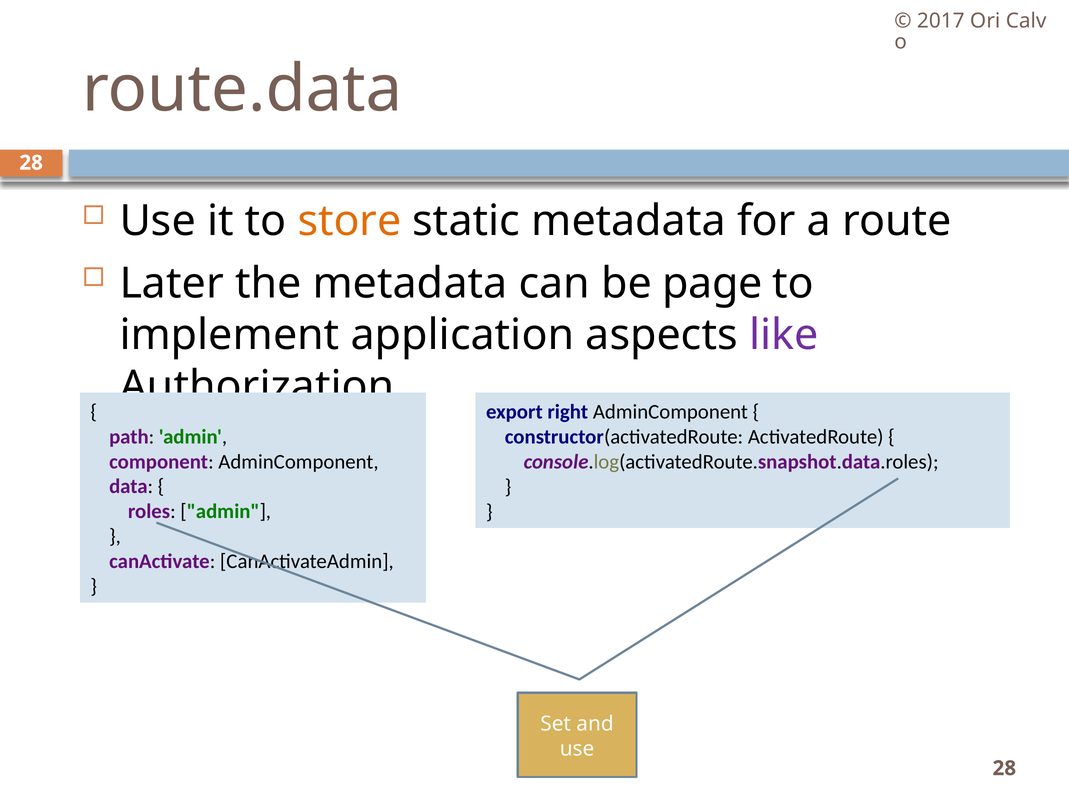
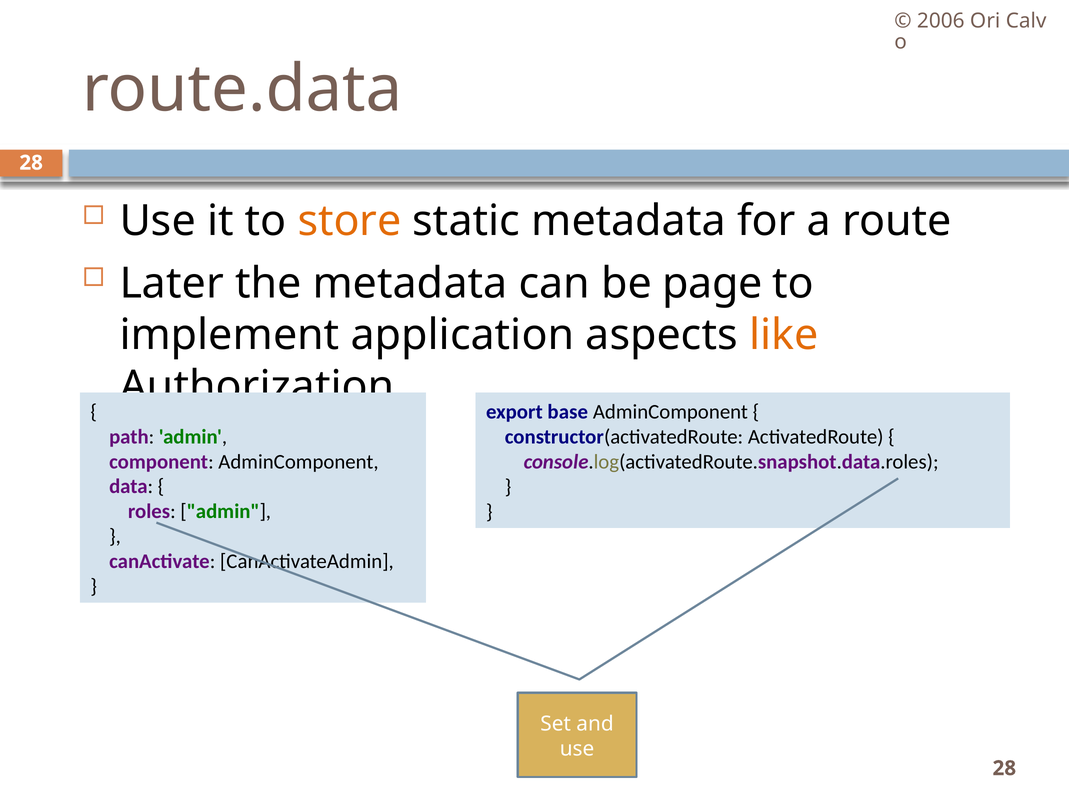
2017: 2017 -> 2006
like colour: purple -> orange
right: right -> base
